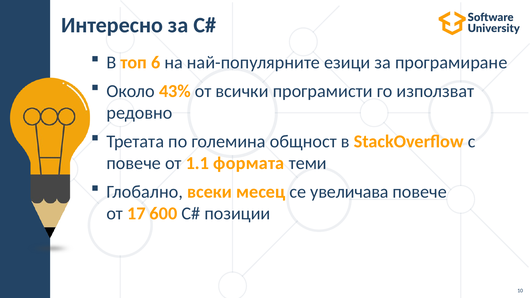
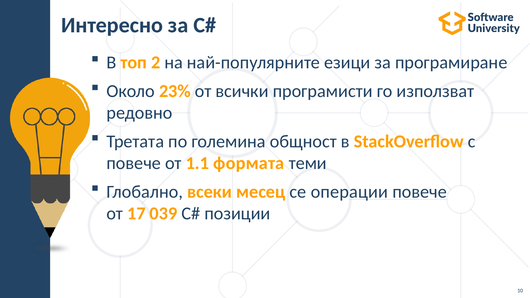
6: 6 -> 2
43%: 43% -> 23%
увеличава: увеличава -> операции
600: 600 -> 039
